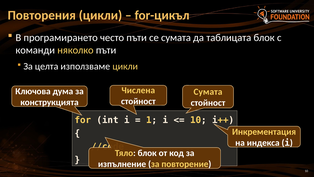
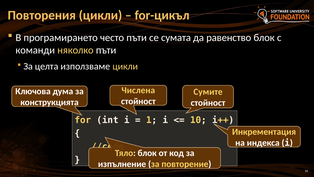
таблицата: таблицата -> равенство
Сумата at (208, 92): Сумата -> Сумите
